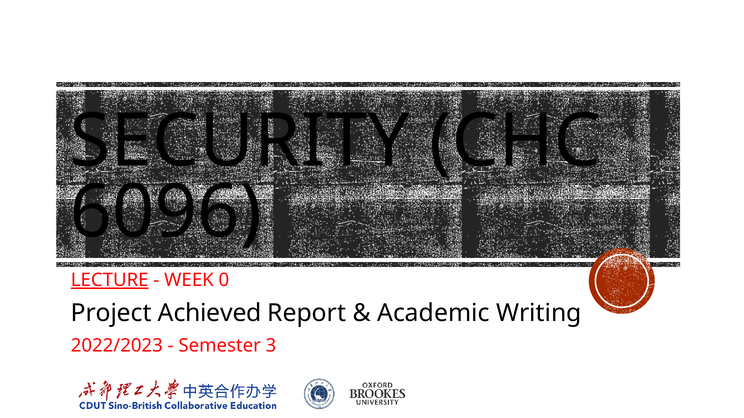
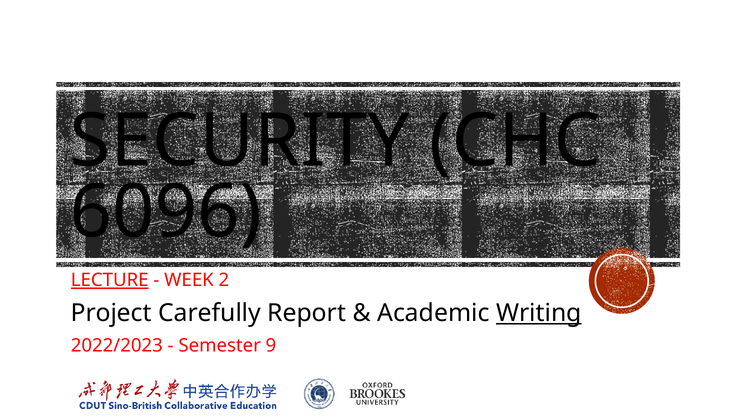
0: 0 -> 2
Achieved: Achieved -> Carefully
Writing underline: none -> present
3: 3 -> 9
